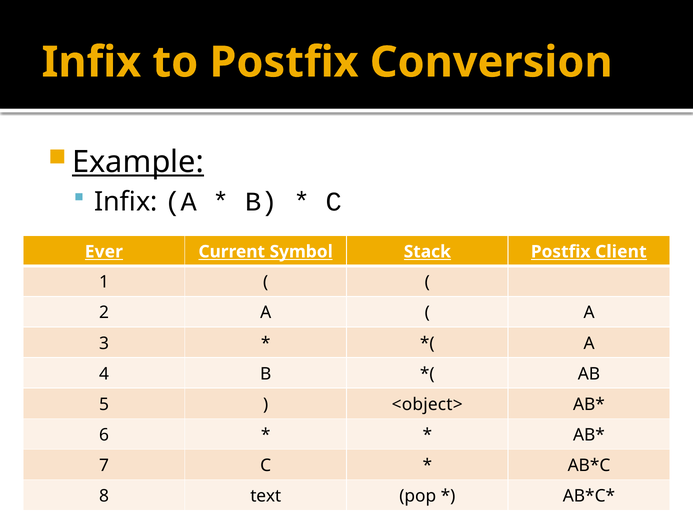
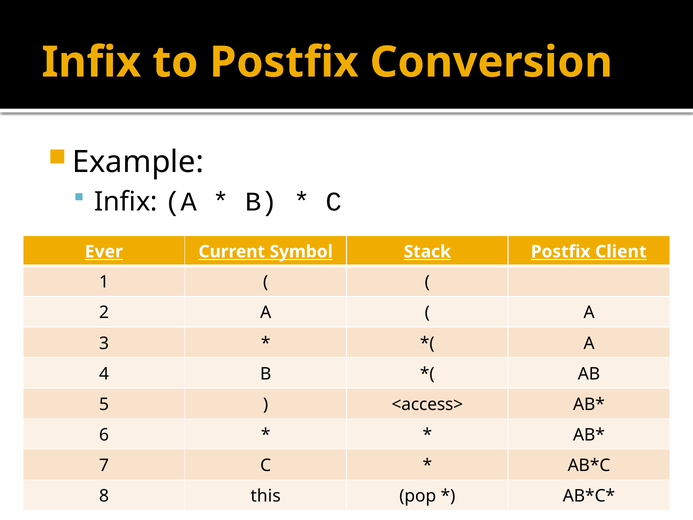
Example underline: present -> none
<object>: <object> -> <access>
text: text -> this
